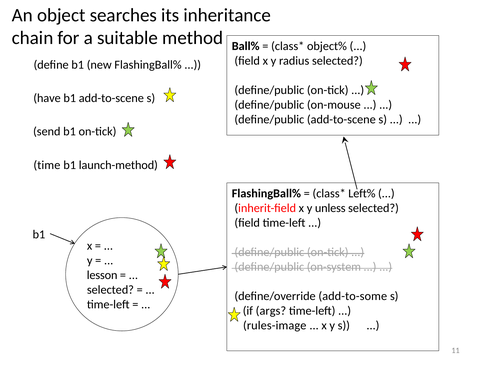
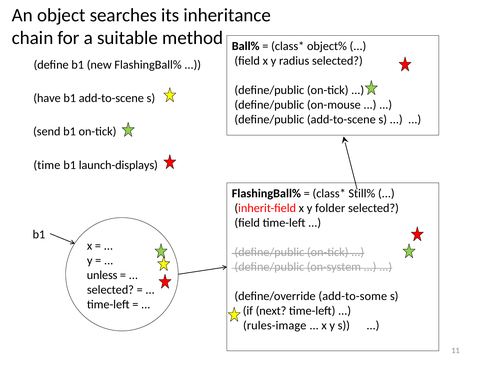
launch-method: launch-method -> launch-displays
Left%: Left% -> Still%
unless: unless -> folder
lesson: lesson -> unless
args: args -> next
